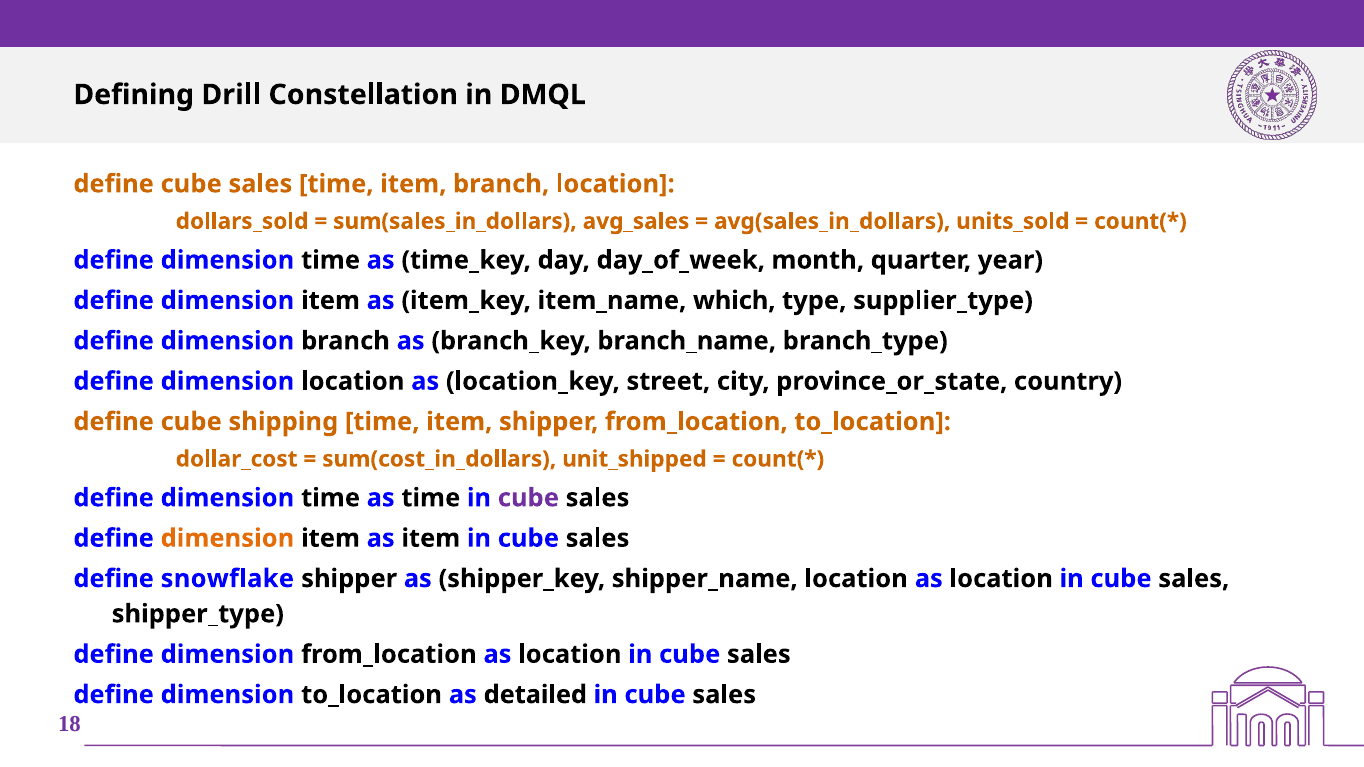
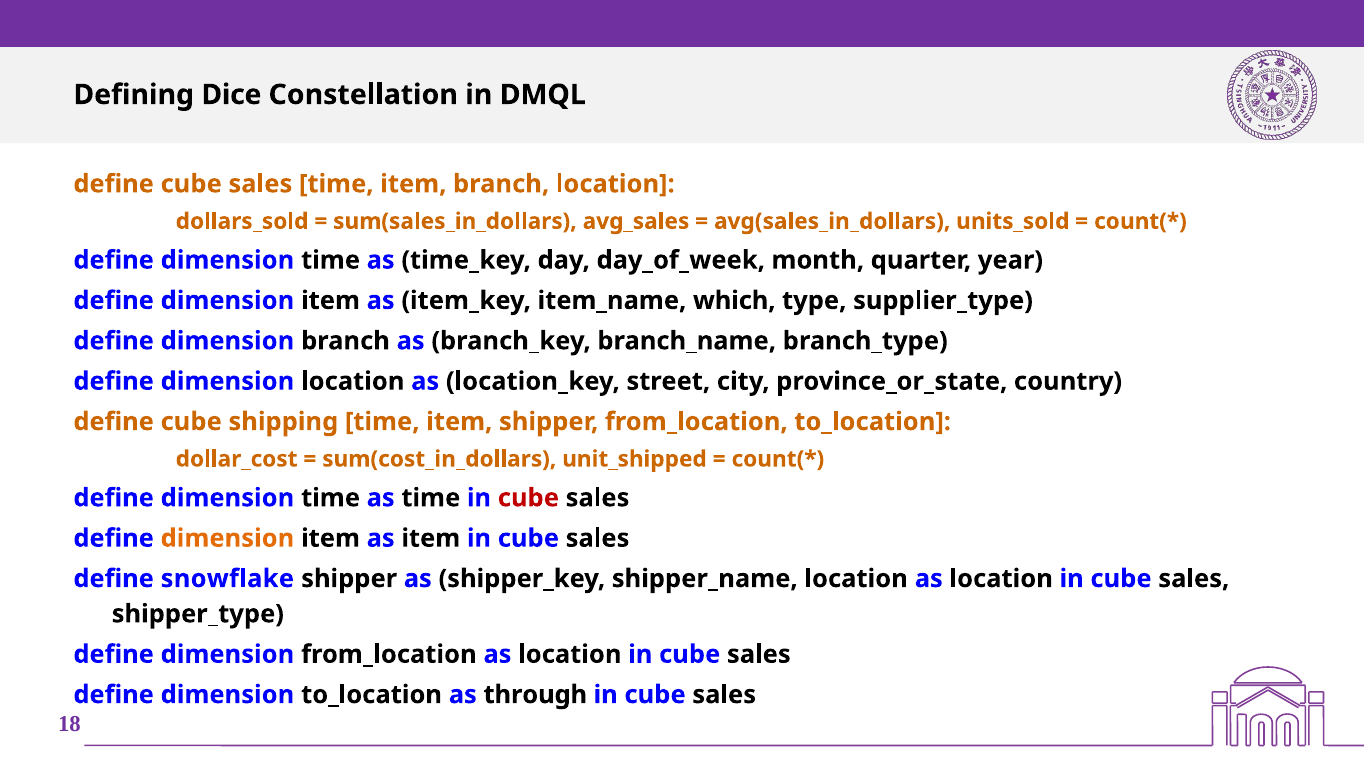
Drill: Drill -> Dice
cube at (528, 498) colour: purple -> red
detailed: detailed -> through
